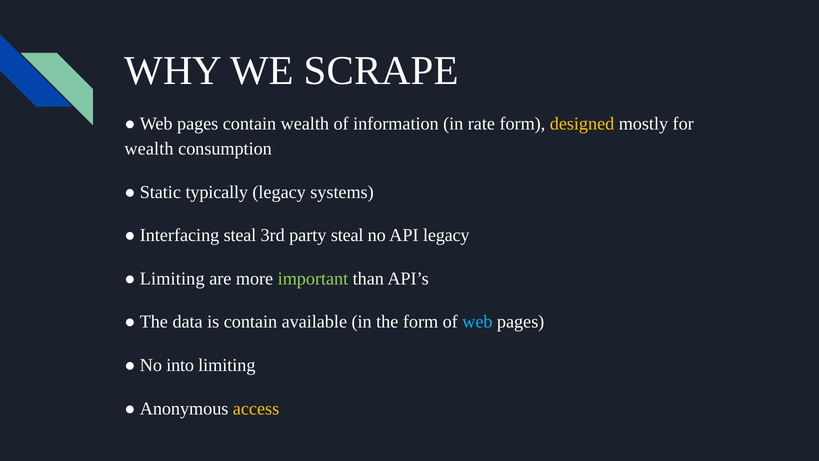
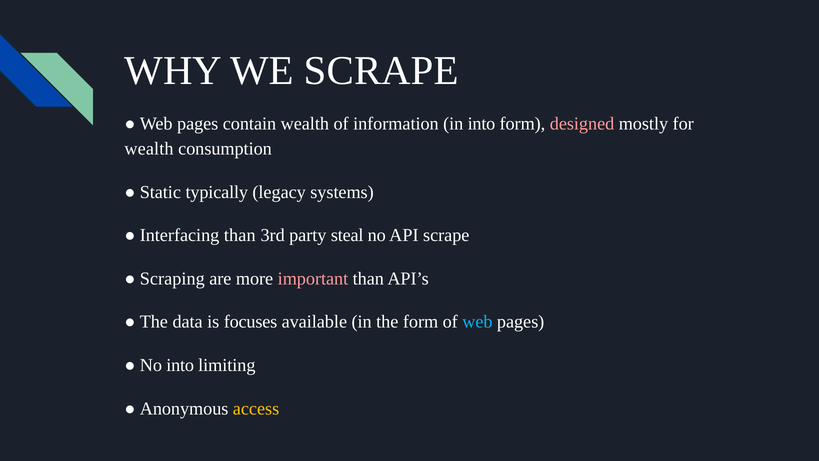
in rate: rate -> into
designed colour: yellow -> pink
Interfacing steal: steal -> than
API legacy: legacy -> scrape
Limiting at (172, 278): Limiting -> Scraping
important colour: light green -> pink
is contain: contain -> focuses
